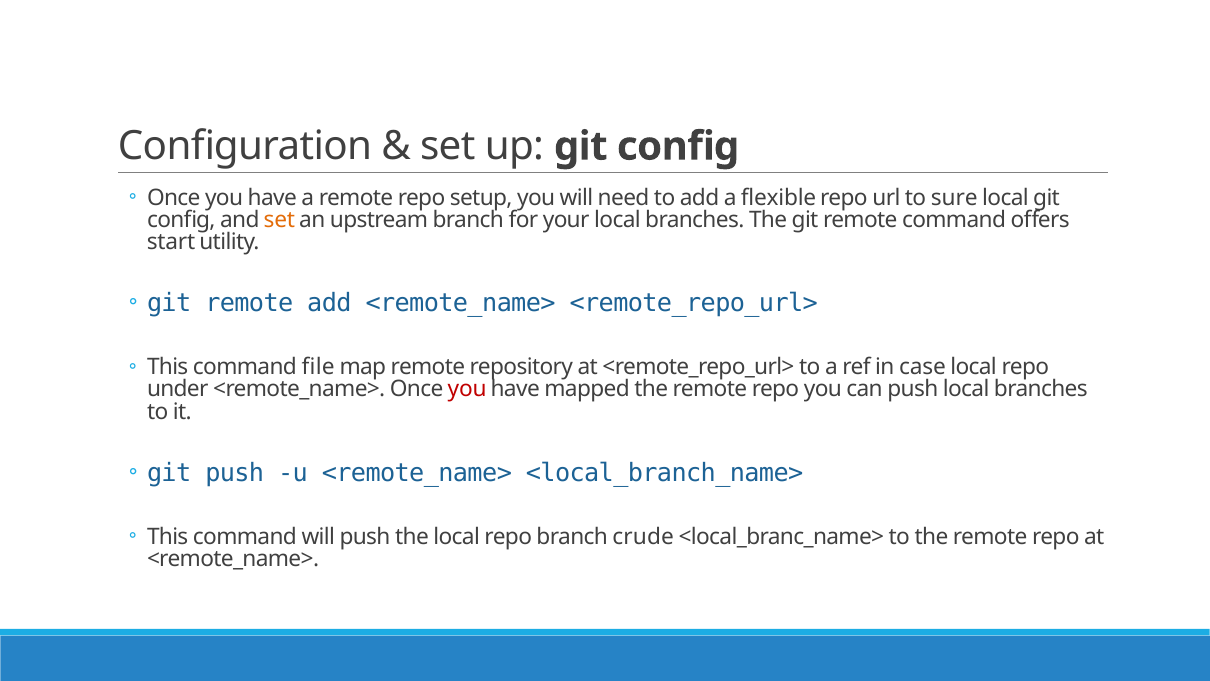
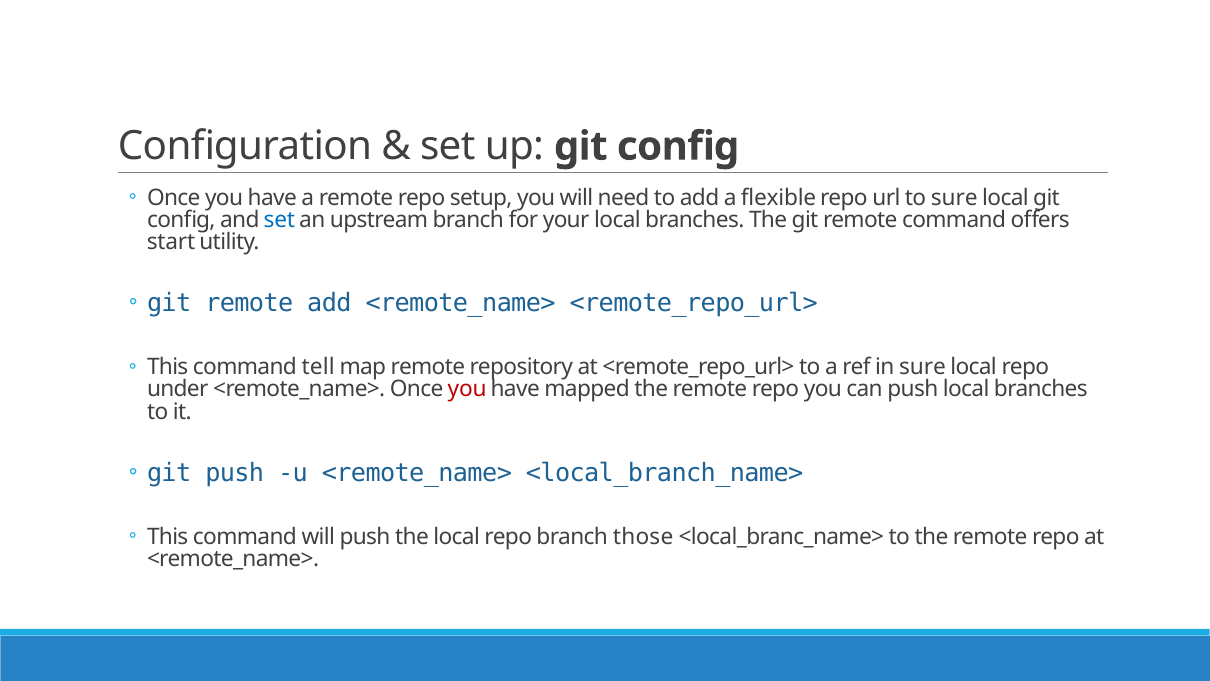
set at (279, 220) colour: orange -> blue
file: file -> tell
in case: case -> sure
crude: crude -> those
